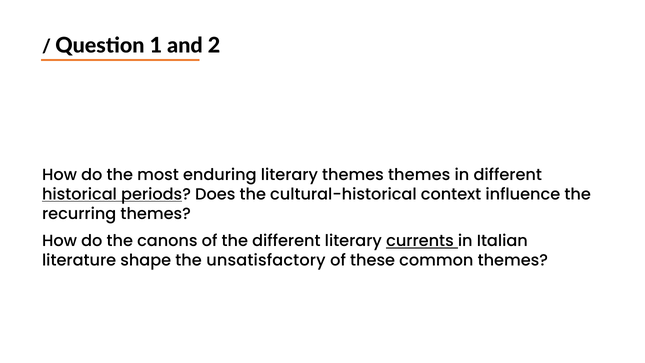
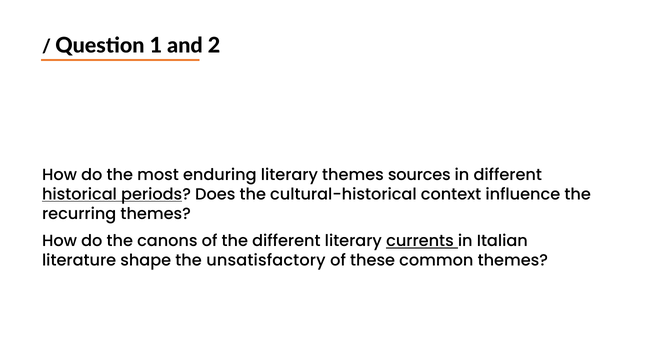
themes themes: themes -> sources
